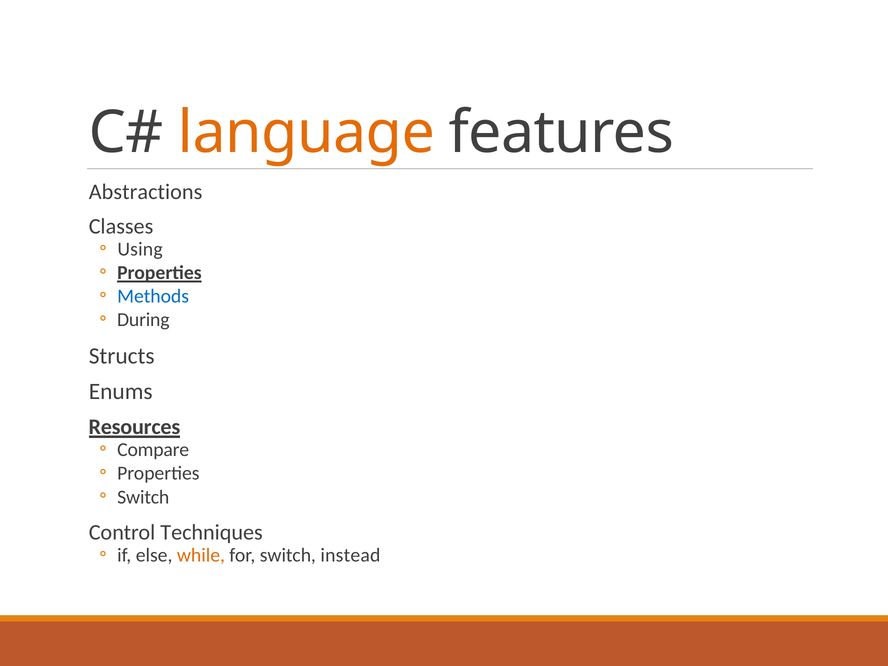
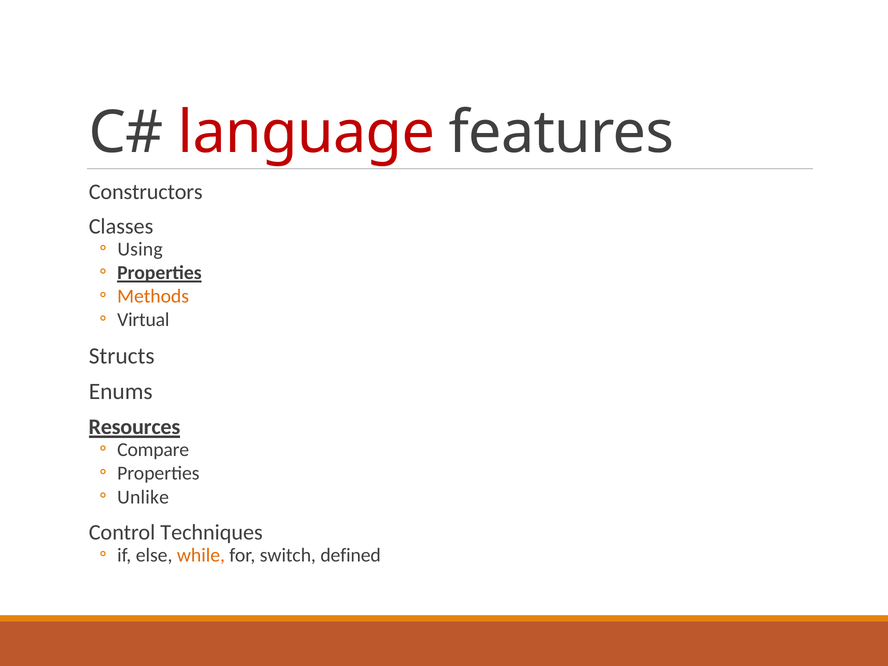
language colour: orange -> red
Abstractions: Abstractions -> Constructors
Methods colour: blue -> orange
During: During -> Virtual
Switch at (143, 497): Switch -> Unlike
instead: instead -> defined
